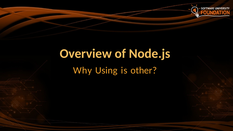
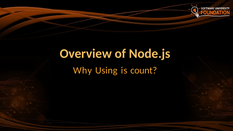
other: other -> count
